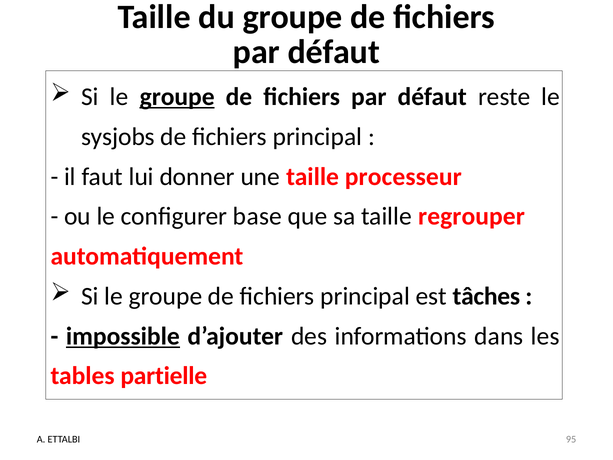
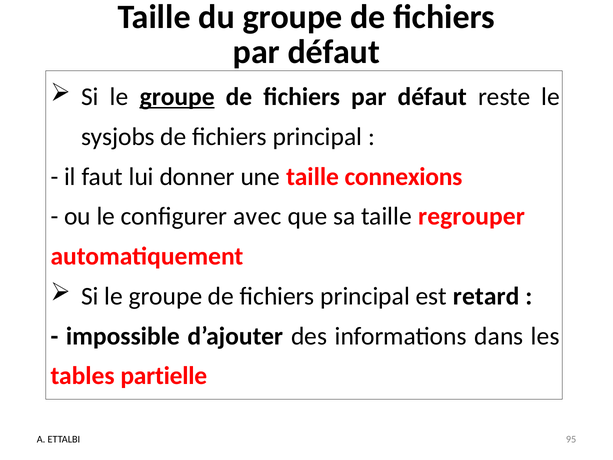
processeur: processeur -> connexions
base: base -> avec
tâches: tâches -> retard
impossible underline: present -> none
